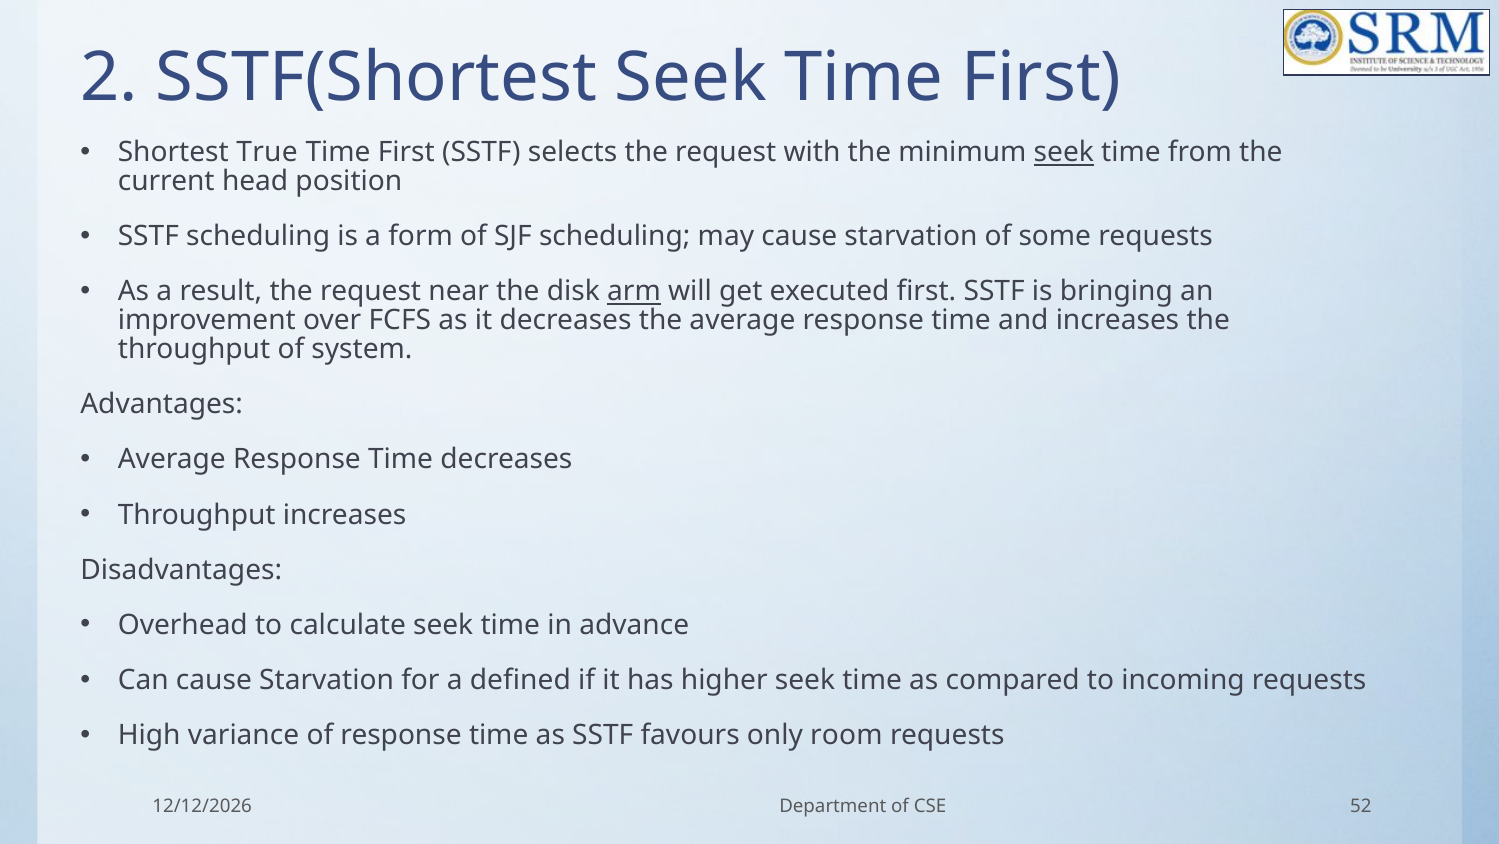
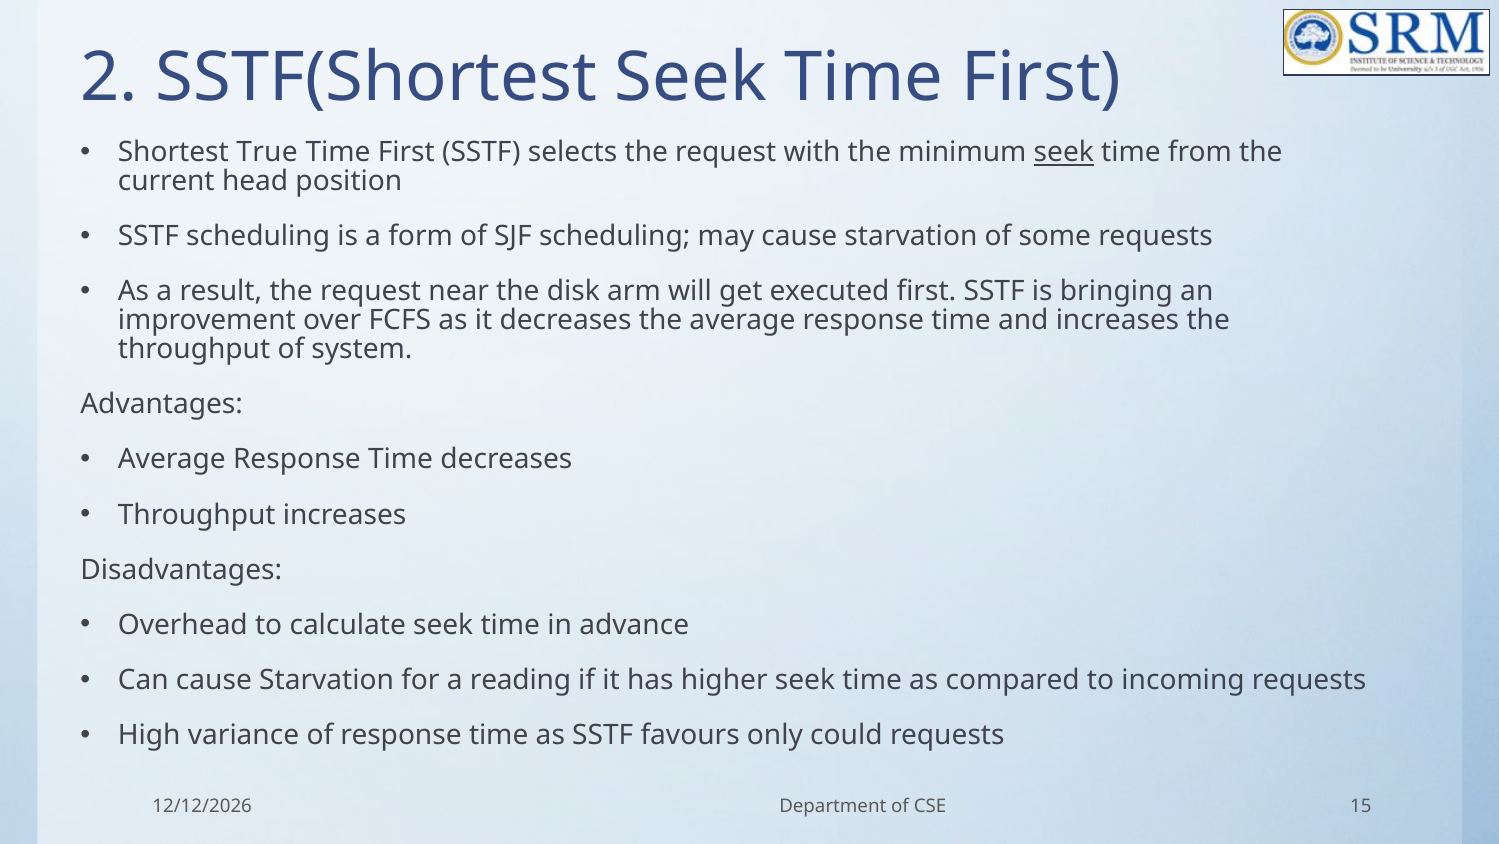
arm underline: present -> none
defined: defined -> reading
room: room -> could
52: 52 -> 15
